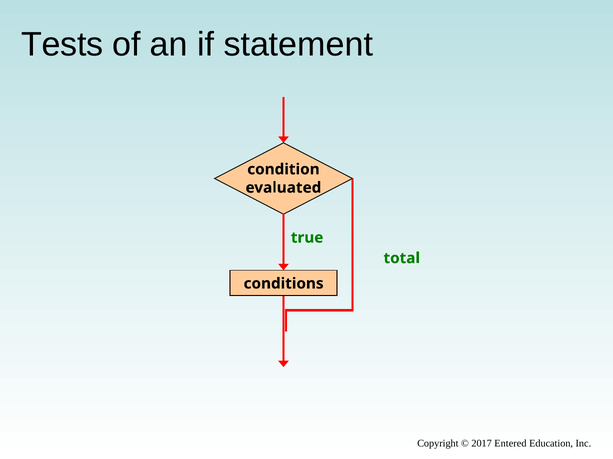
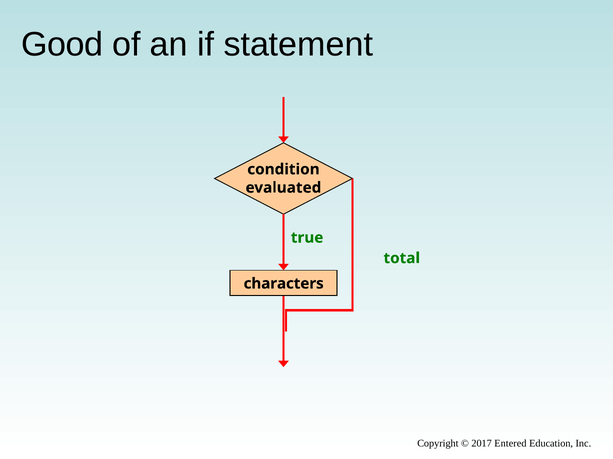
Tests: Tests -> Good
conditions: conditions -> characters
